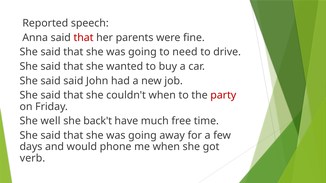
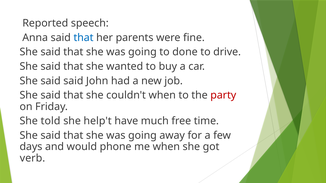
that at (84, 38) colour: red -> blue
need: need -> done
well: well -> told
back't: back't -> help't
